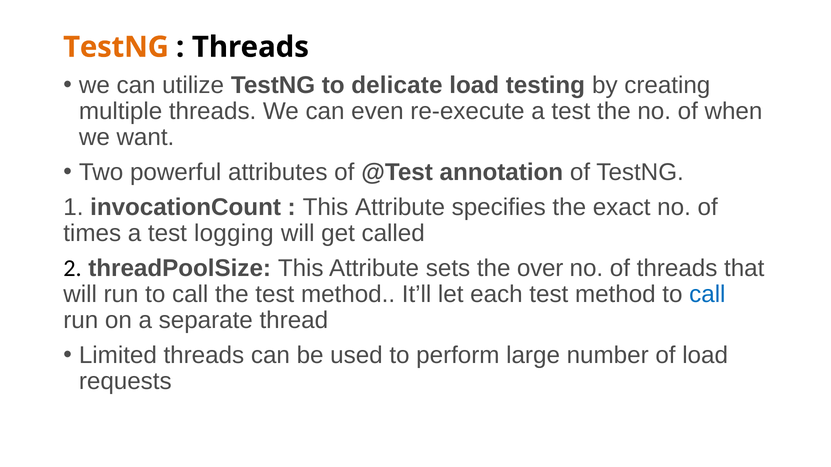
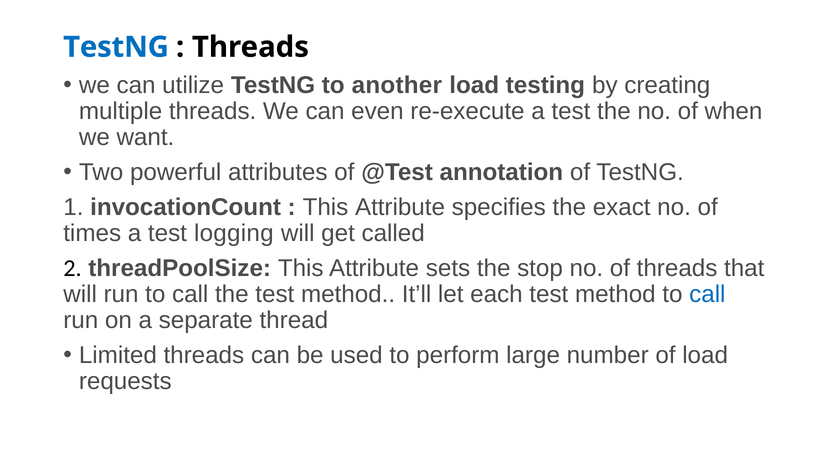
TestNG at (116, 47) colour: orange -> blue
delicate: delicate -> another
over: over -> stop
